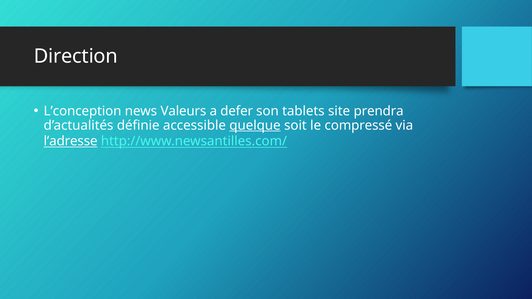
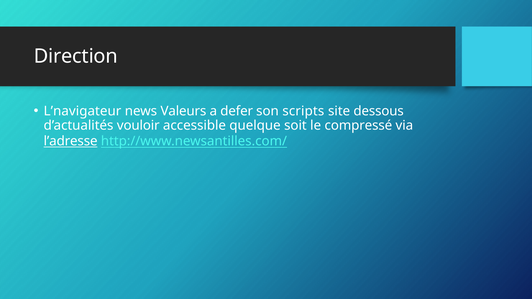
L’conception: L’conception -> L’navigateur
tablets: tablets -> scripts
prendra: prendra -> dessous
définie: définie -> vouloir
quelque underline: present -> none
